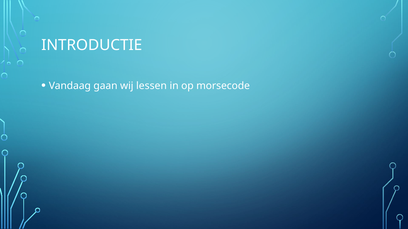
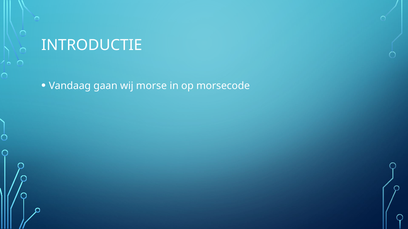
lessen: lessen -> morse
